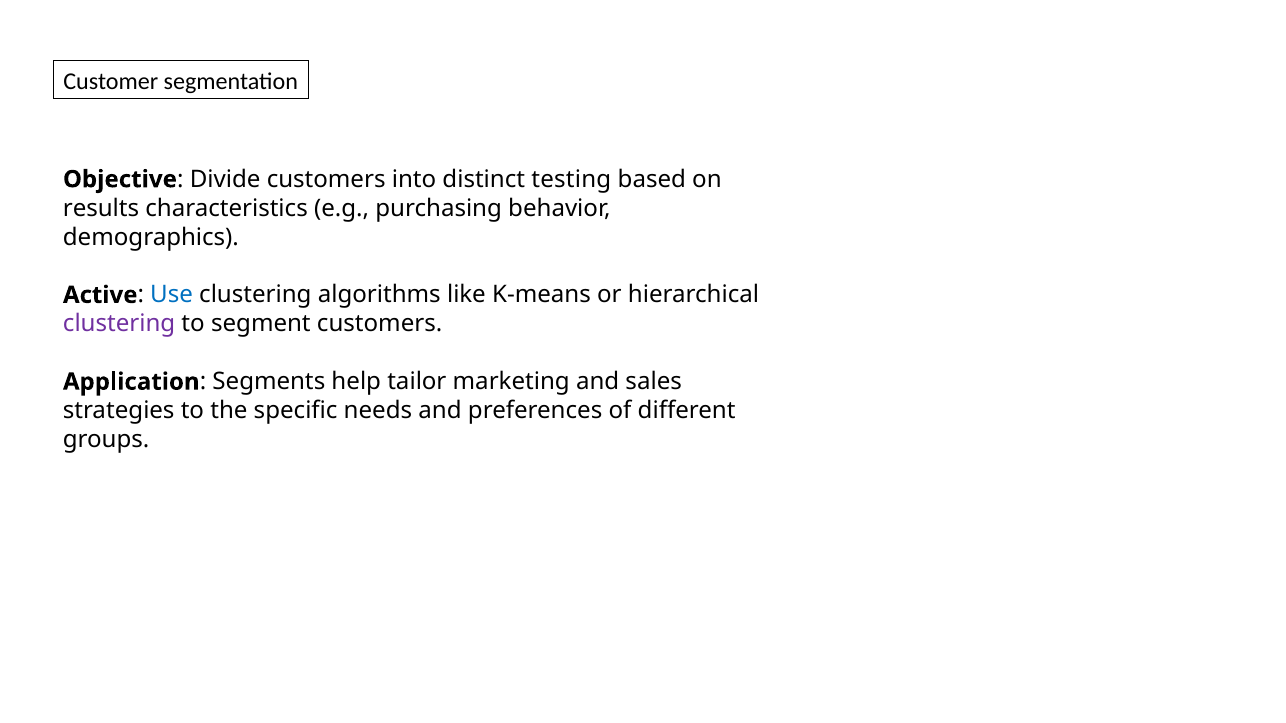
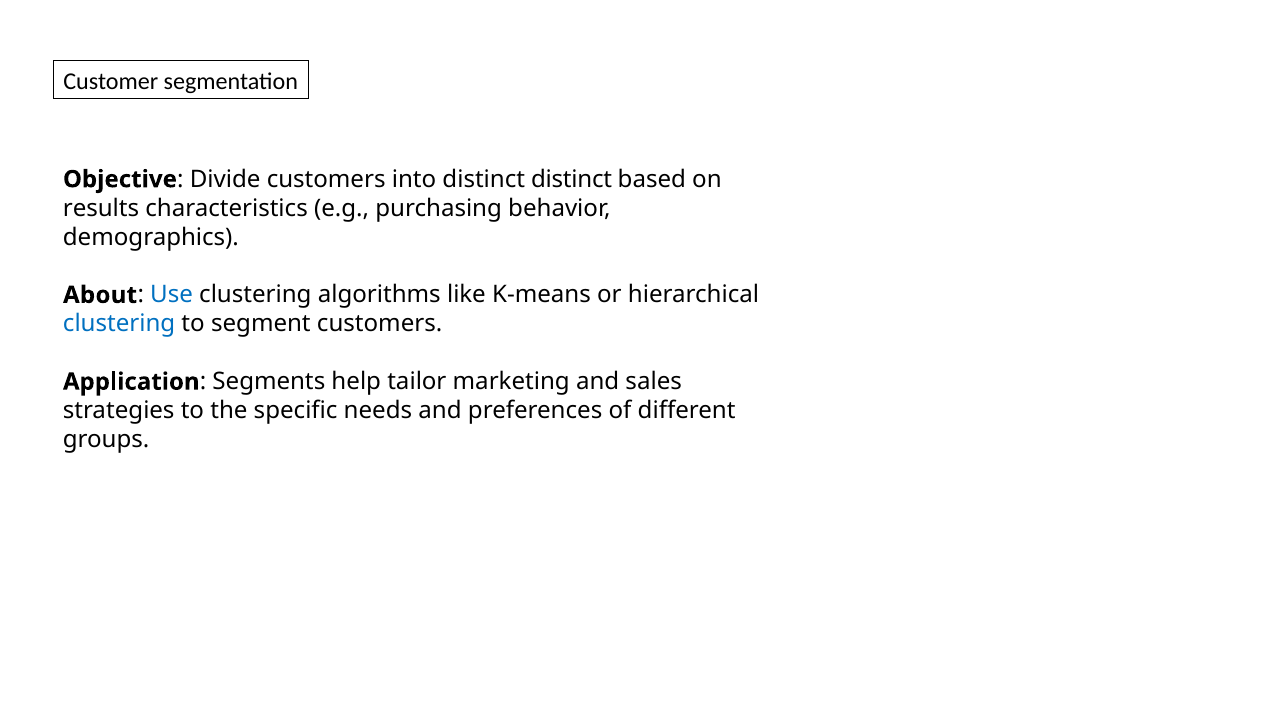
distinct testing: testing -> distinct
Active: Active -> About
clustering at (119, 324) colour: purple -> blue
